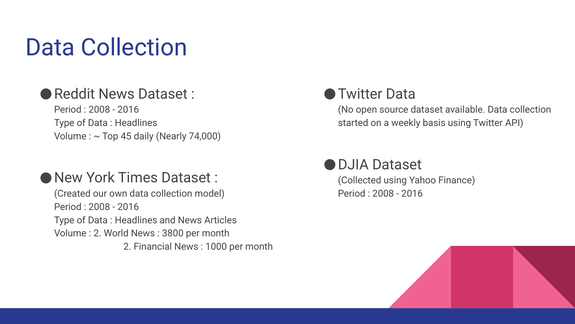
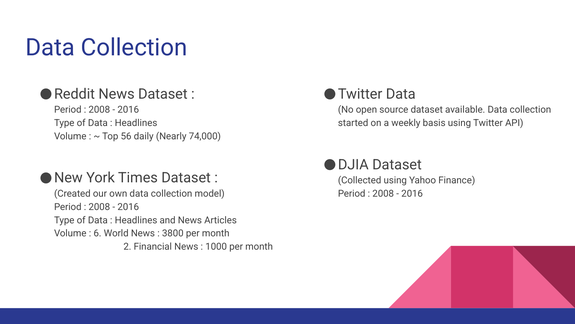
45: 45 -> 56
2 at (97, 233): 2 -> 6
